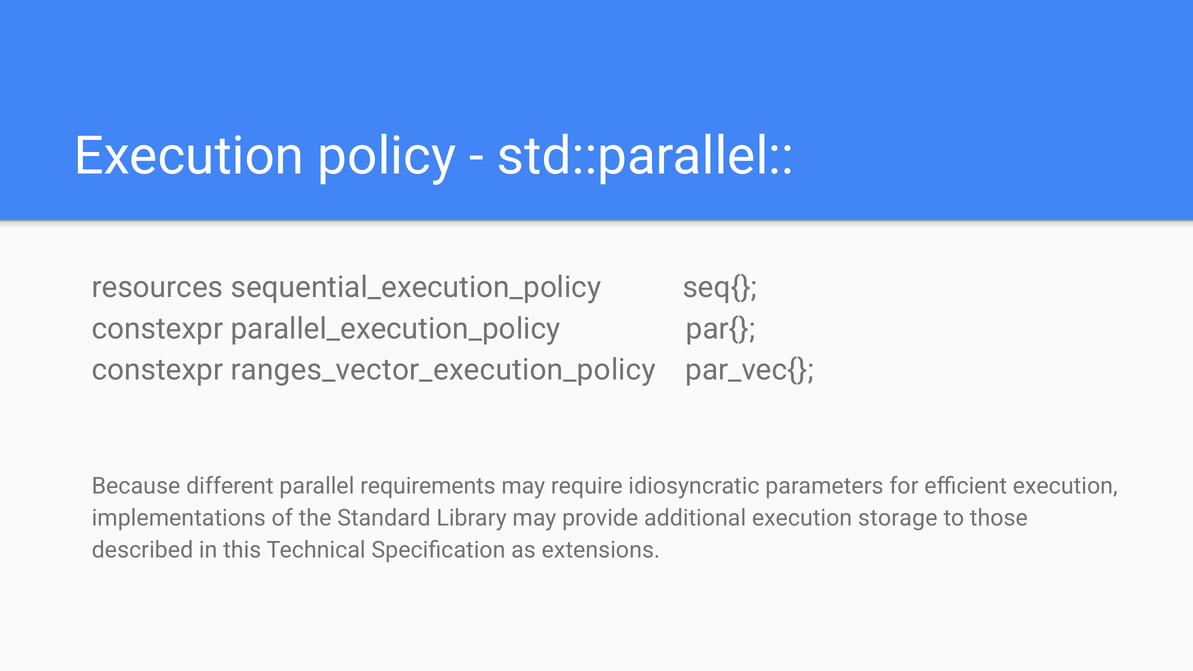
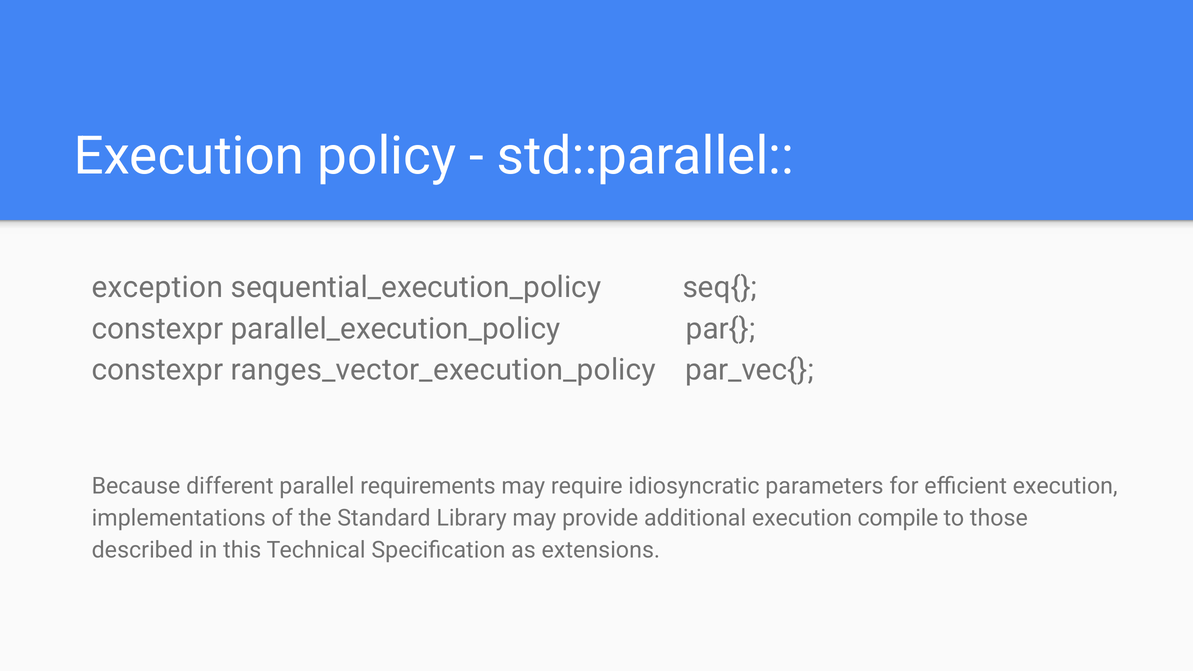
resources: resources -> exception
storage: storage -> compile
